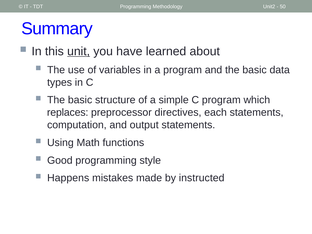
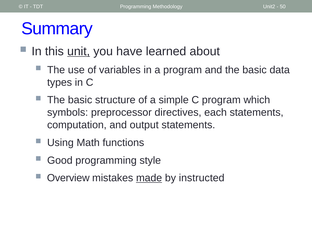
replaces: replaces -> symbols
Happens: Happens -> Overview
made underline: none -> present
